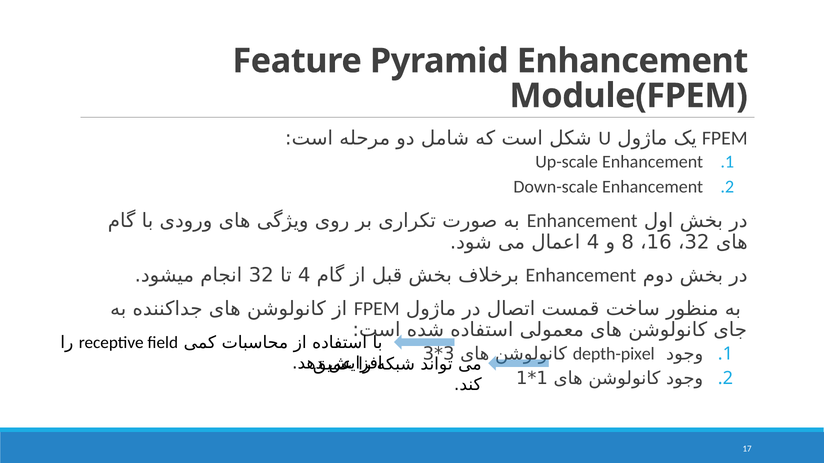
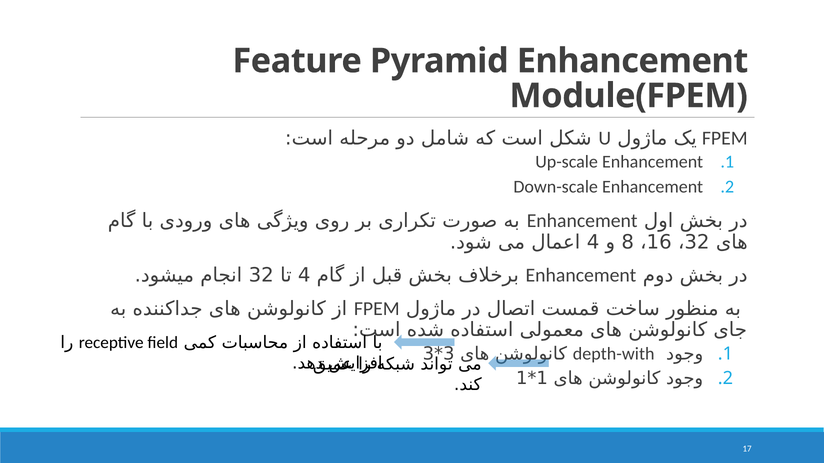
depth-pixel: depth-pixel -> depth-with
